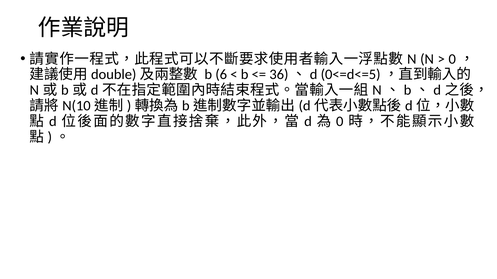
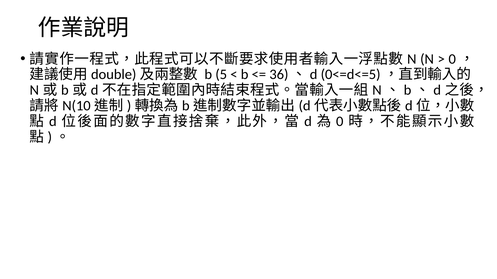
6: 6 -> 5
